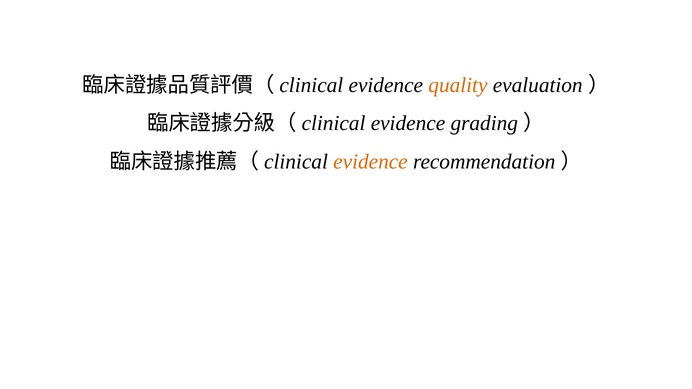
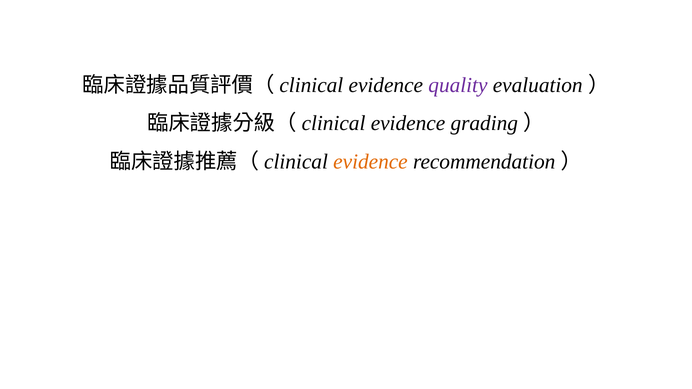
quality colour: orange -> purple
